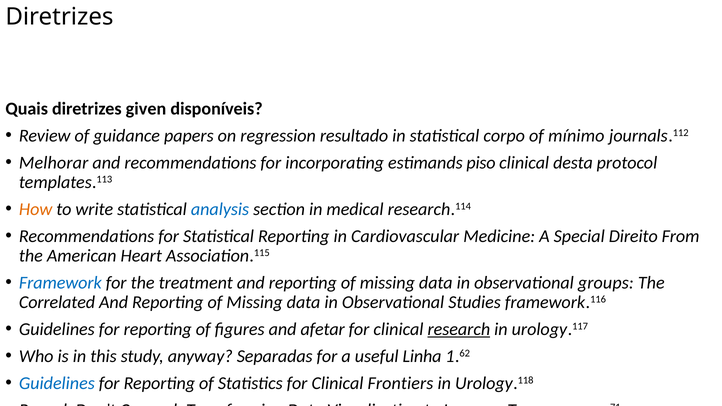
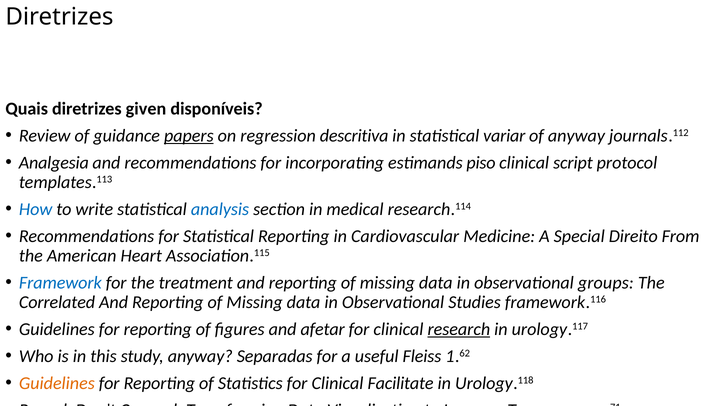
papers underline: none -> present
resultado: resultado -> descritiva
corpo: corpo -> variar
of mínimo: mínimo -> anyway
Melhorar: Melhorar -> Analgesia
desta: desta -> script
How at (36, 209) colour: orange -> blue
Linha: Linha -> Fleiss
Guidelines at (57, 383) colour: blue -> orange
Frontiers: Frontiers -> Facilitate
